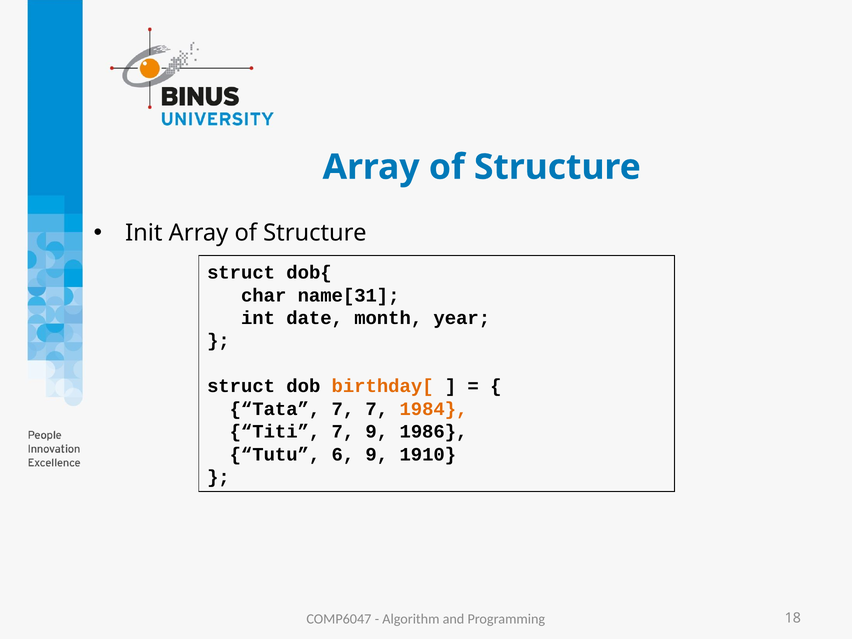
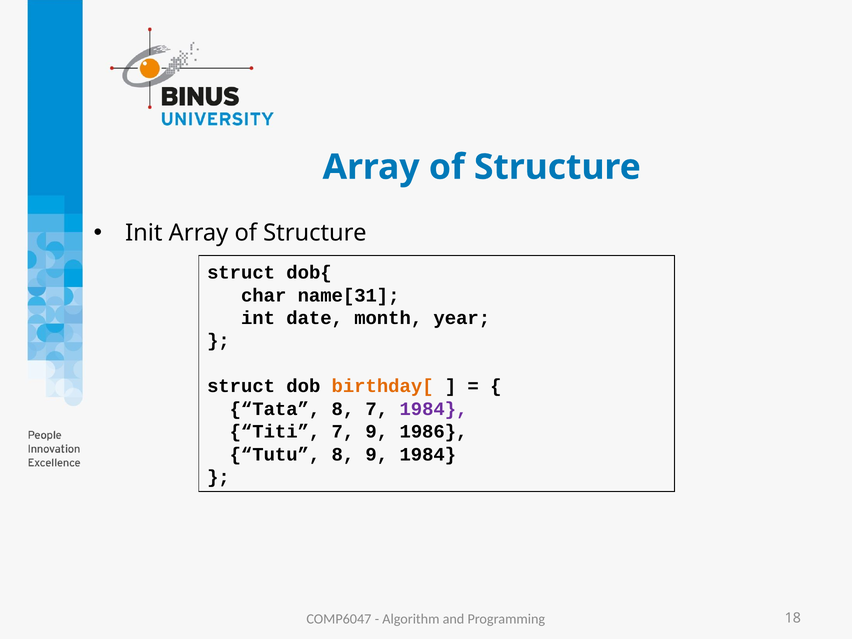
Tata 7: 7 -> 8
1984 at (434, 409) colour: orange -> purple
Tutu 6: 6 -> 8
9 1910: 1910 -> 1984
